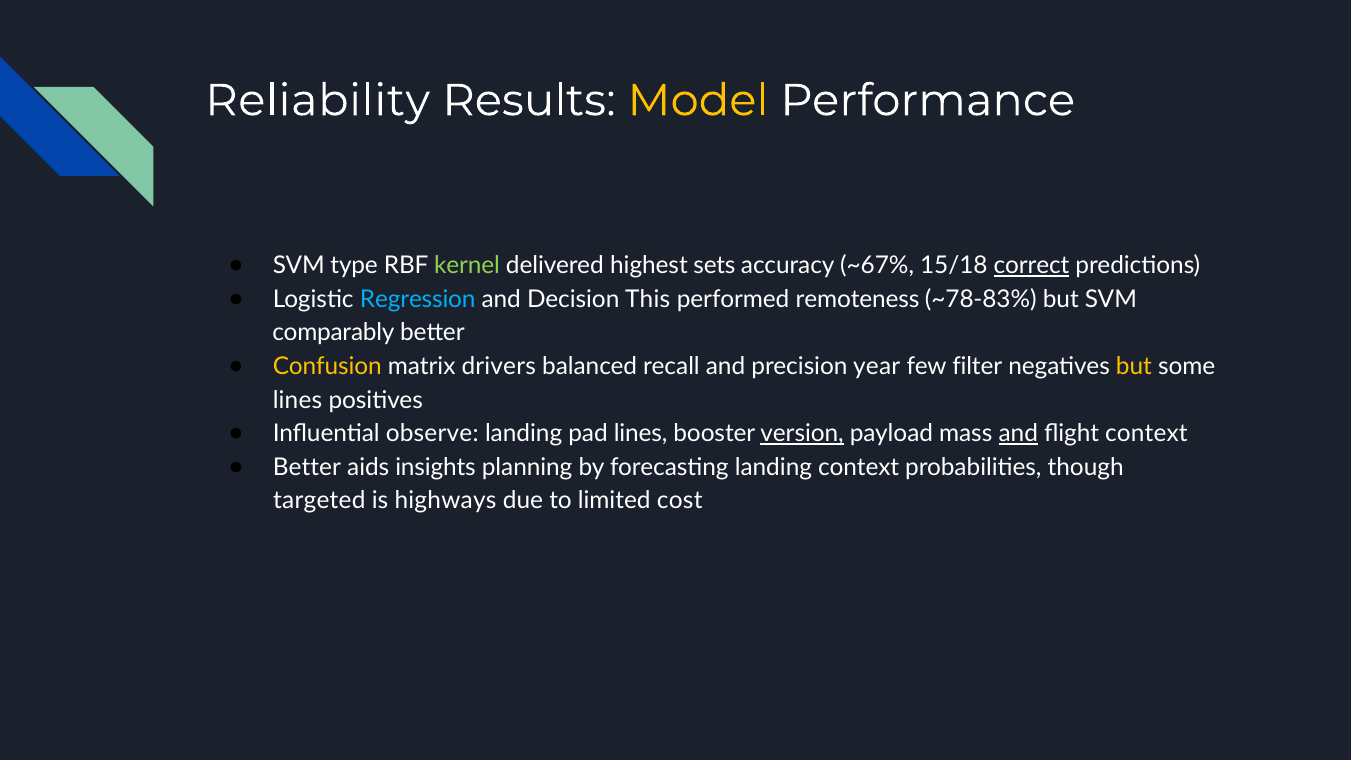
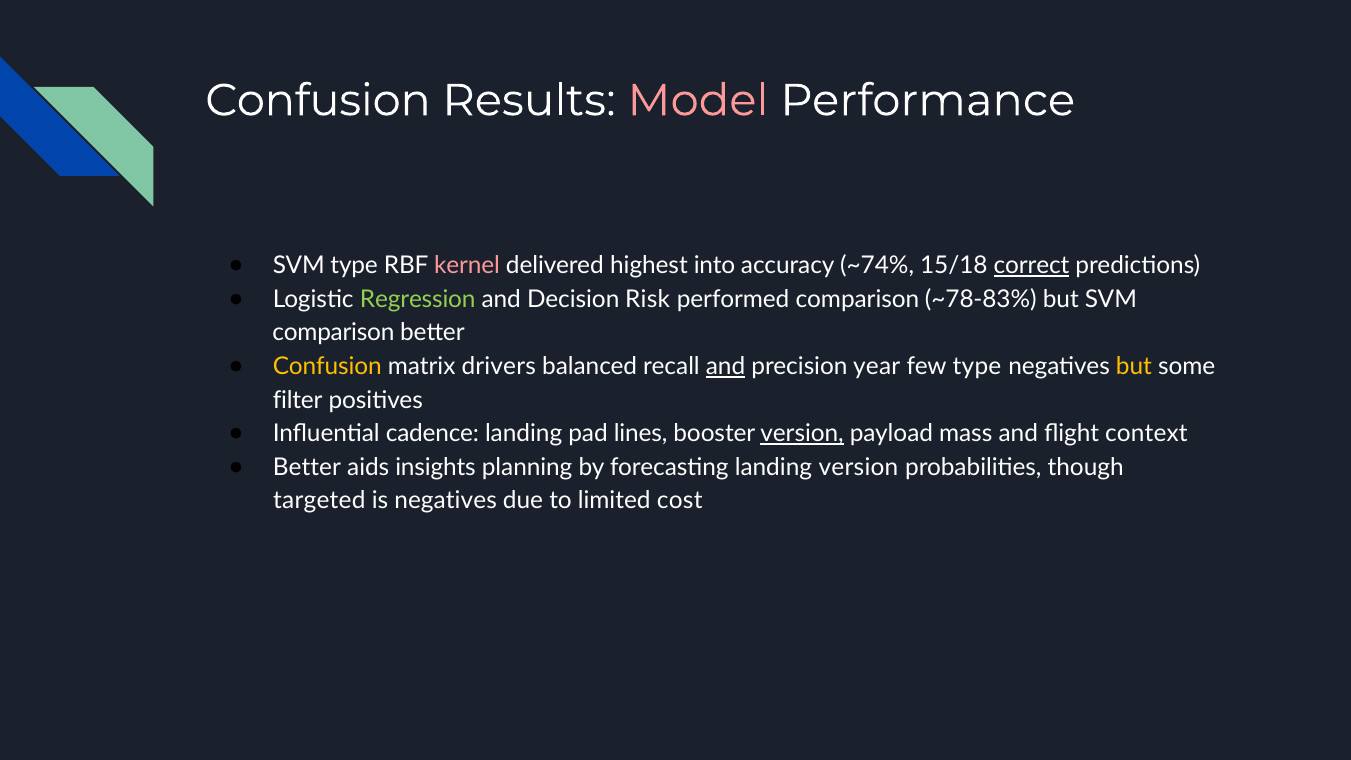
Reliability at (318, 100): Reliability -> Confusion
Model colour: yellow -> pink
kernel colour: light green -> pink
sets: sets -> into
~67%: ~67% -> ~74%
Regression colour: light blue -> light green
This: This -> Risk
performed remoteness: remoteness -> comparison
comparably at (333, 333): comparably -> comparison
and at (726, 366) underline: none -> present
few filter: filter -> type
lines at (297, 400): lines -> filter
observe: observe -> cadence
and at (1018, 434) underline: present -> none
landing context: context -> version
is highways: highways -> negatives
